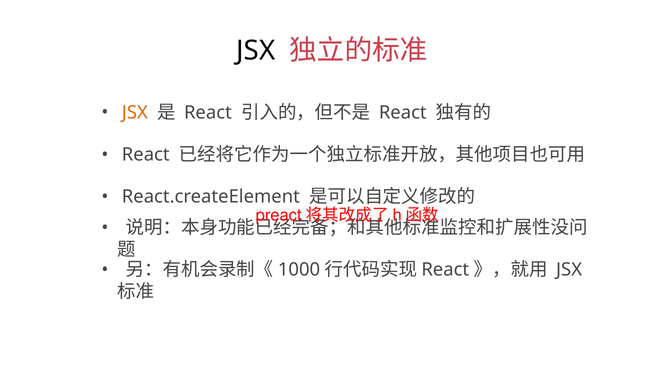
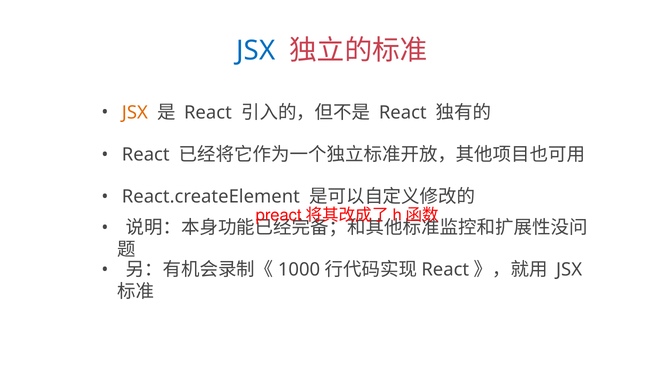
JSX at (256, 50) colour: black -> blue
